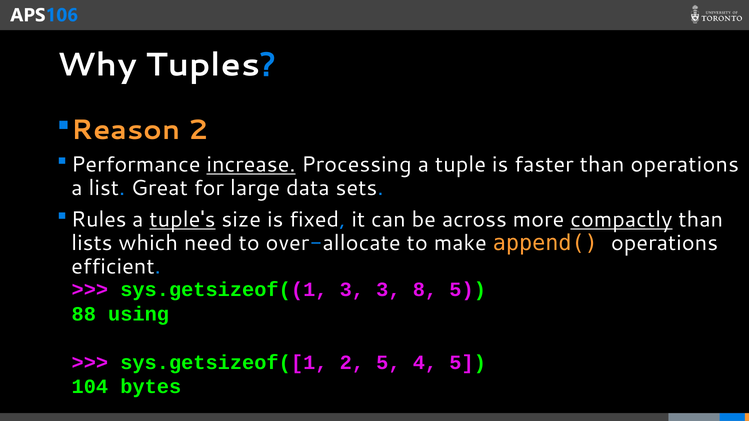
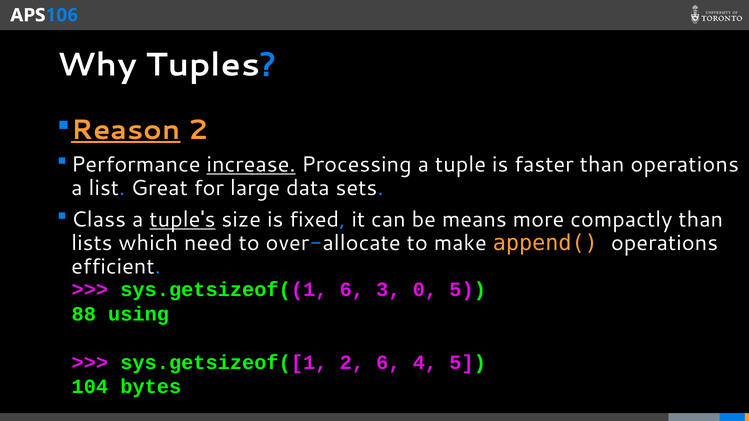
Reason underline: none -> present
Rules: Rules -> Class
across: across -> means
compactly underline: present -> none
sys.getsizeof((1 3: 3 -> 6
8: 8 -> 0
2 5: 5 -> 6
